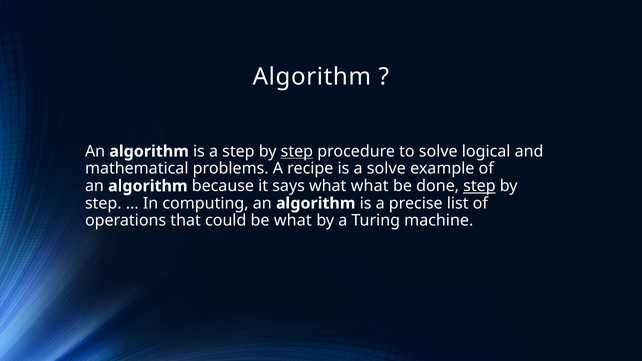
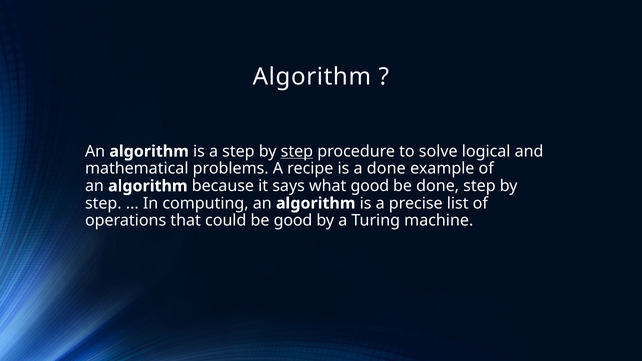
a solve: solve -> done
what what: what -> good
step at (479, 186) underline: present -> none
be what: what -> good
